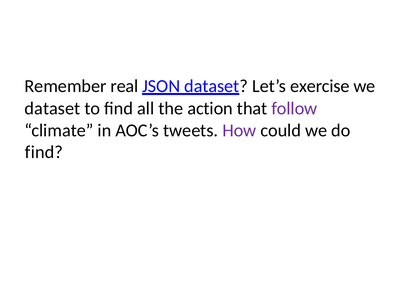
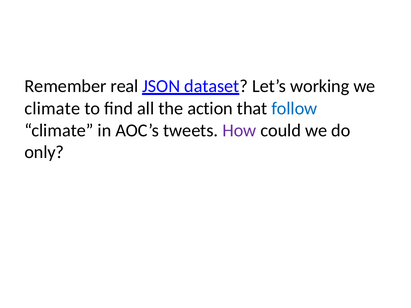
exercise: exercise -> working
dataset at (52, 109): dataset -> climate
follow colour: purple -> blue
find at (44, 152): find -> only
